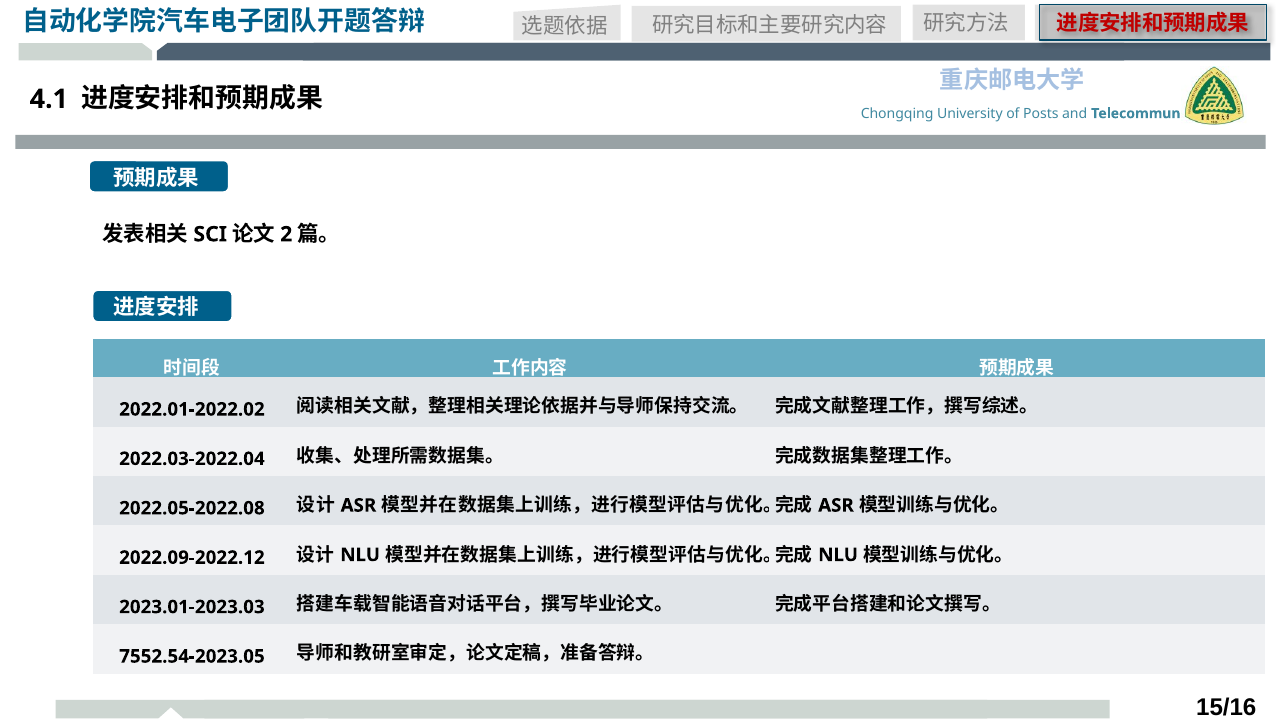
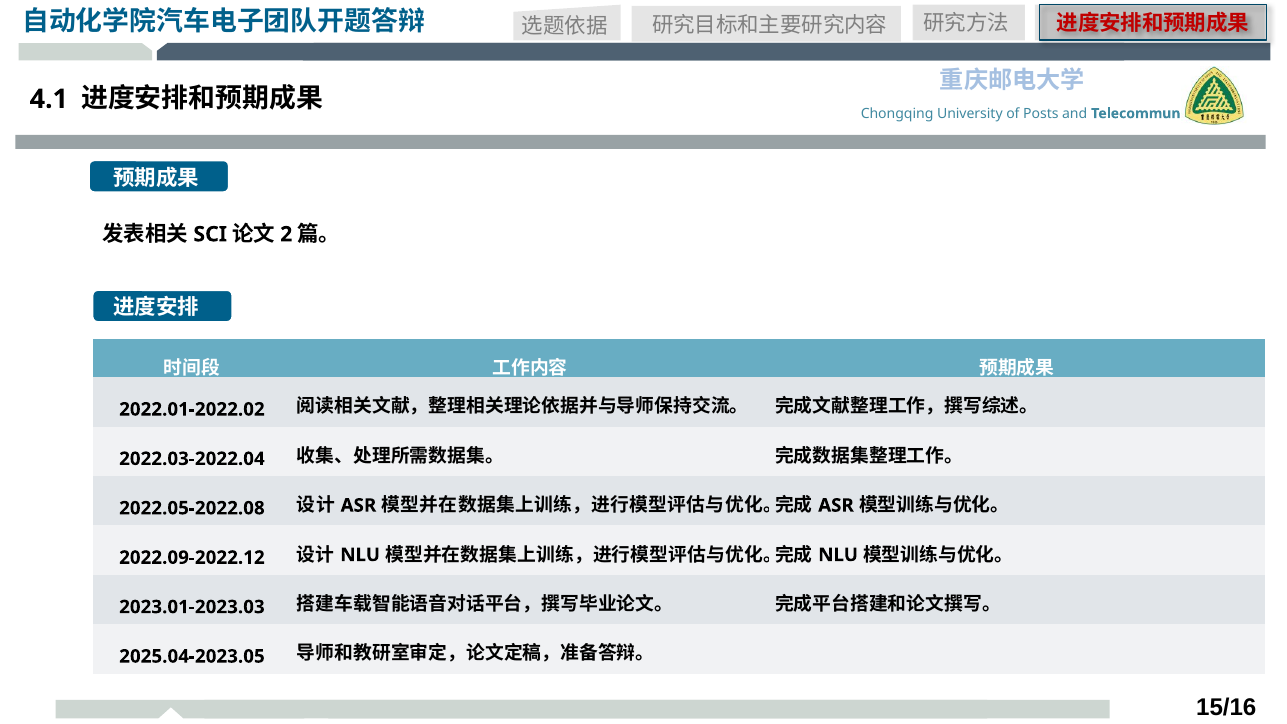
7552.54-2023.05: 7552.54-2023.05 -> 2025.04-2023.05
